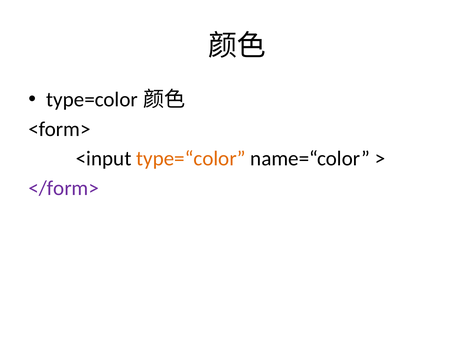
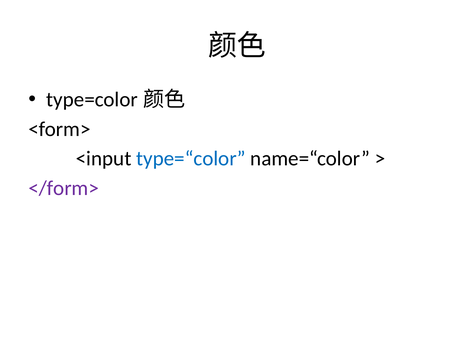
type=“color colour: orange -> blue
